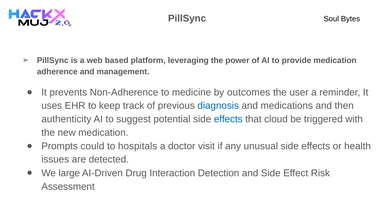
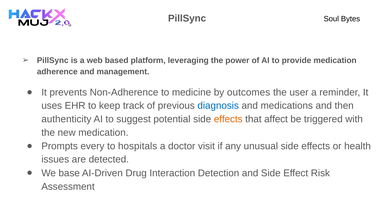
effects at (228, 119) colour: blue -> orange
cloud: cloud -> affect
could: could -> every
large: large -> base
